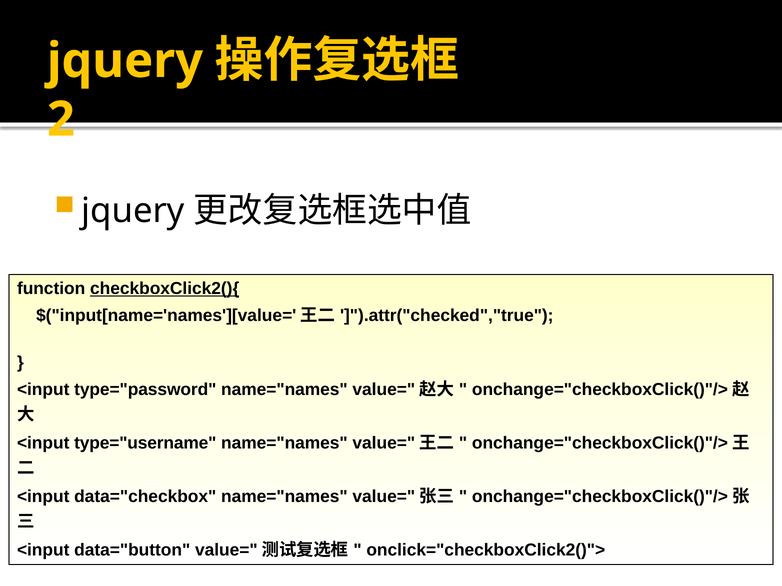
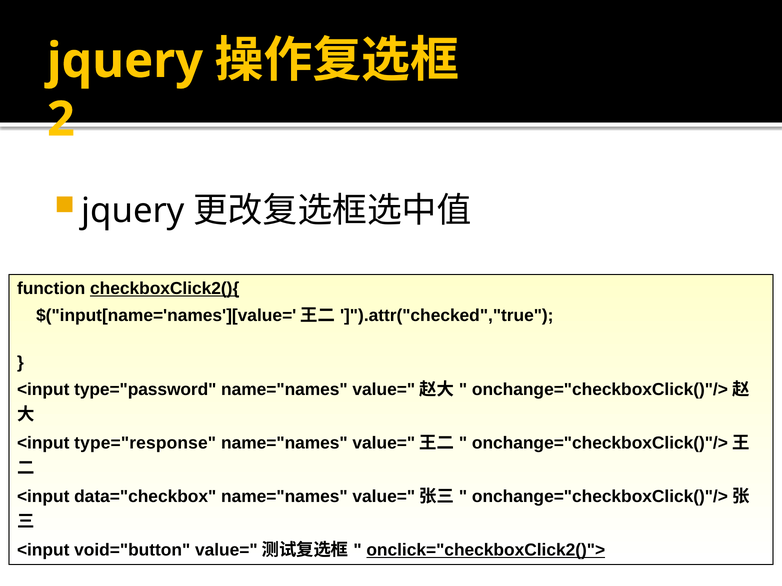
type="username: type="username -> type="response
data="button: data="button -> void="button
onclick="checkboxClick2()"> underline: none -> present
